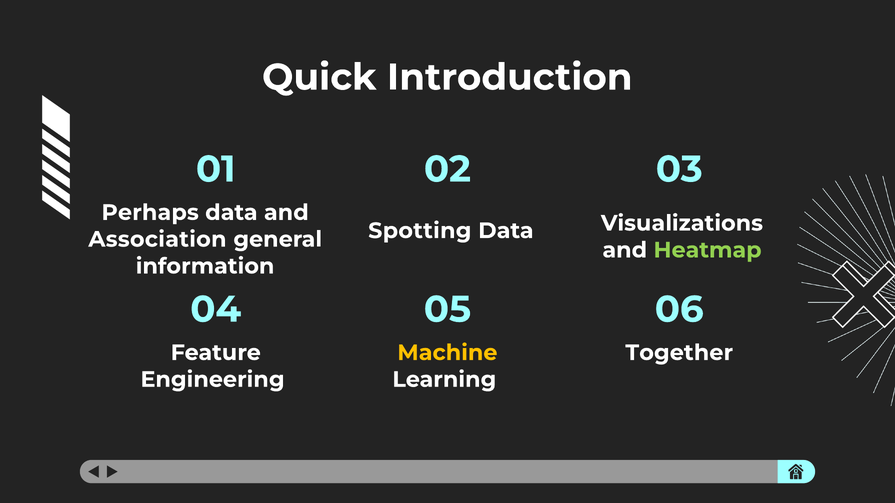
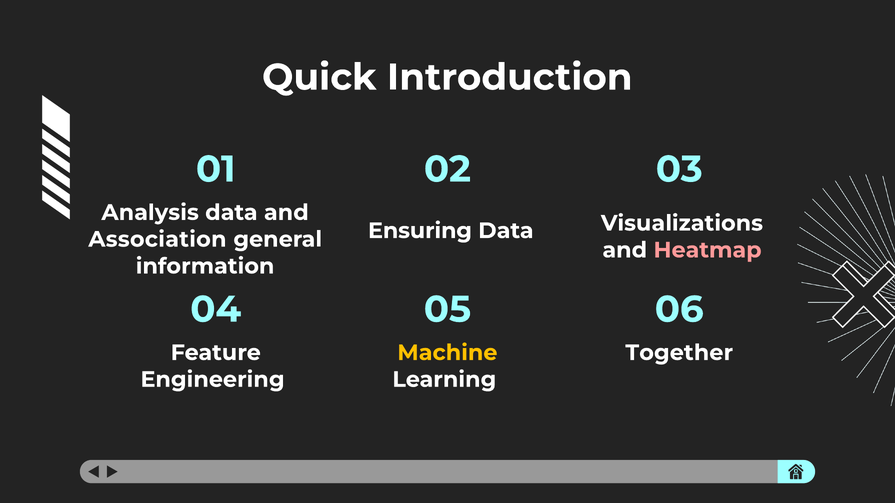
Perhaps: Perhaps -> Analysis
Spotting: Spotting -> Ensuring
Heatmap colour: light green -> pink
